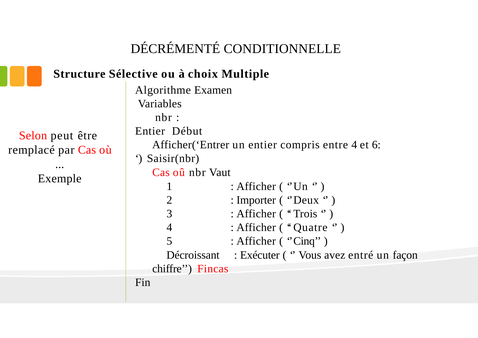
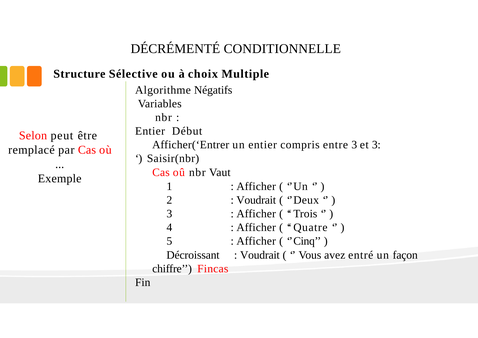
Examen: Examen -> Négatifs
entre 4: 4 -> 3
et 6: 6 -> 3
Importer at (256, 200): Importer -> Voudrait
Exécuter at (260, 255): Exécuter -> Voudrait
